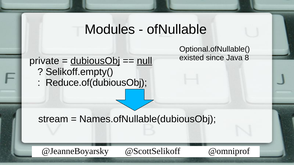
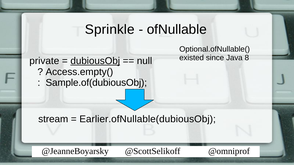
Modules: Modules -> Sprinkle
null underline: present -> none
Selikoff.empty(: Selikoff.empty( -> Access.empty(
Reduce.of(dubiousObj: Reduce.of(dubiousObj -> Sample.of(dubiousObj
Names.ofNullable(dubiousObj: Names.ofNullable(dubiousObj -> Earlier.ofNullable(dubiousObj
